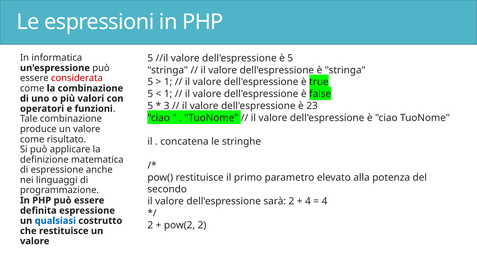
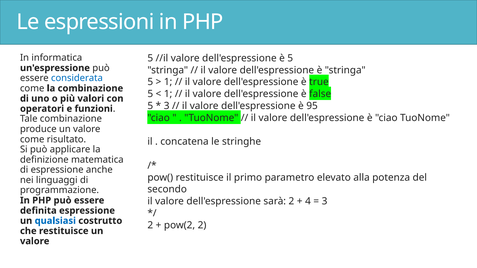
considerata colour: red -> blue
23: 23 -> 95
4 at (325, 202): 4 -> 3
